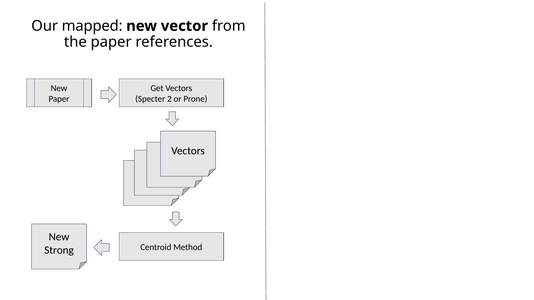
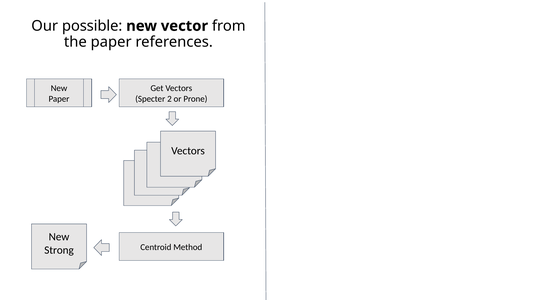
mapped: mapped -> possible
